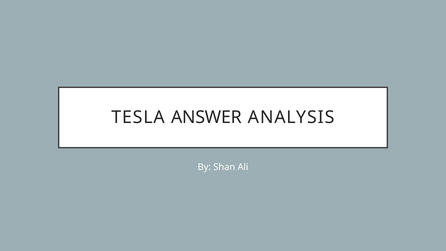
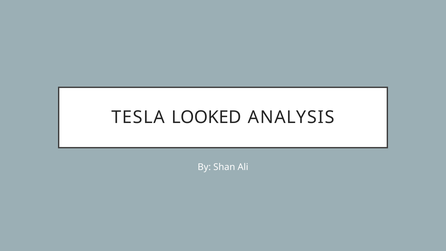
ANSWER: ANSWER -> LOOKED
